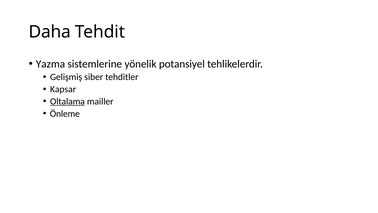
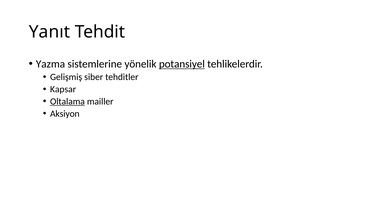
Daha: Daha -> Yanıt
potansiyel underline: none -> present
Önleme: Önleme -> Aksiyon
